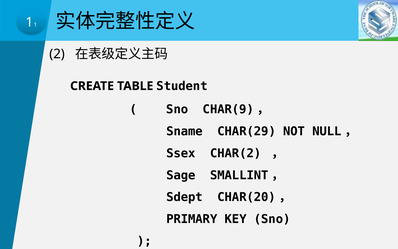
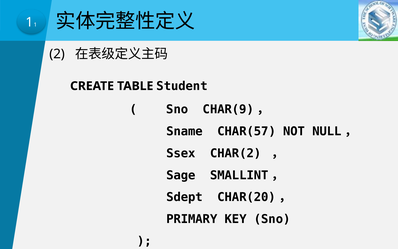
CHAR(29: CHAR(29 -> CHAR(57
